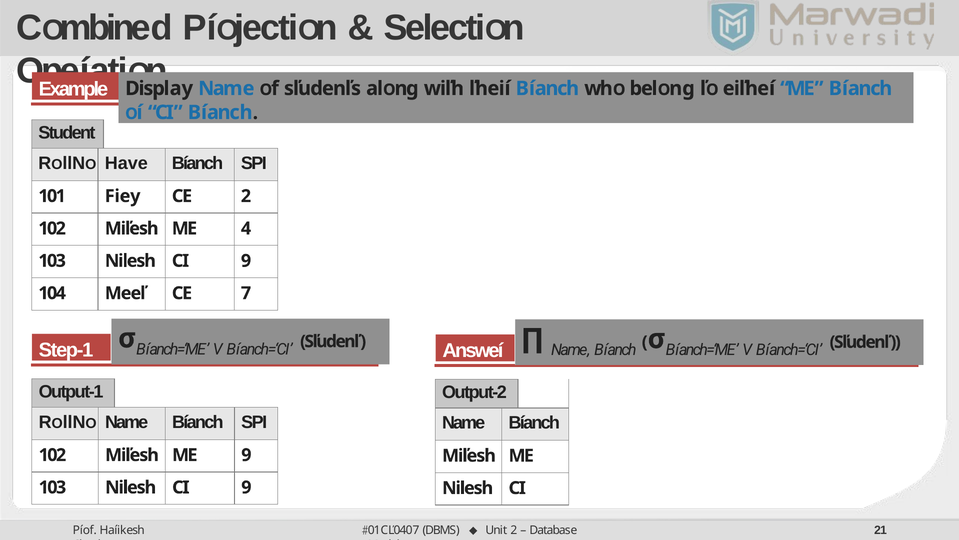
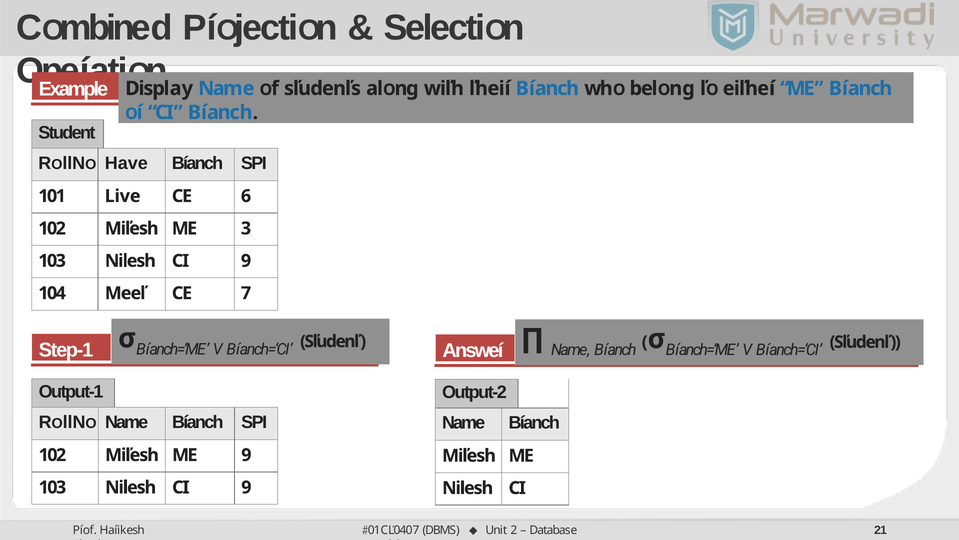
Fiey: Fiey -> Live
CE 2: 2 -> 6
4: 4 -> 3
